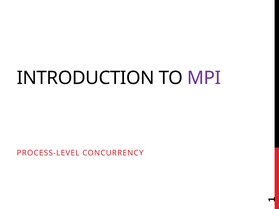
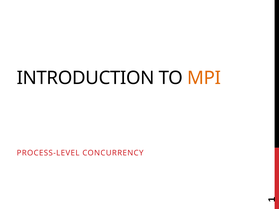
MPI colour: purple -> orange
